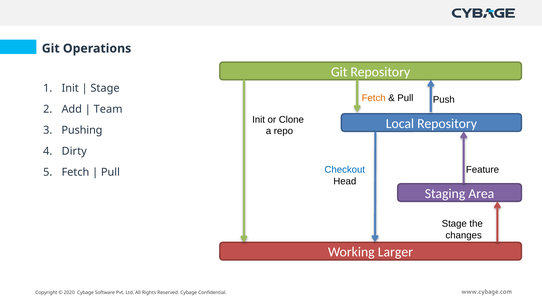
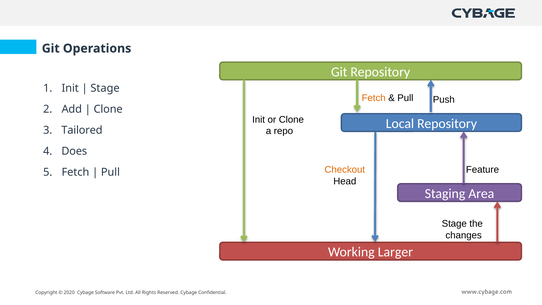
Team at (108, 109): Team -> Clone
Pushing: Pushing -> Tailored
Dirty: Dirty -> Does
Checkout colour: blue -> orange
